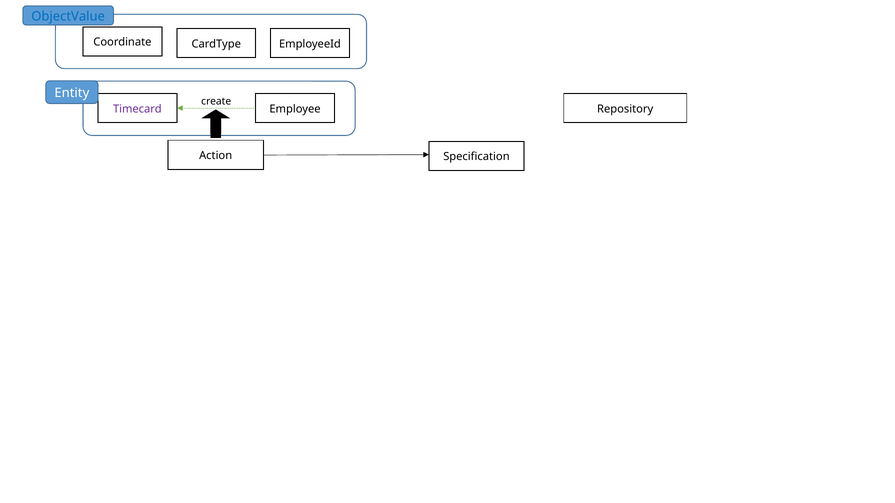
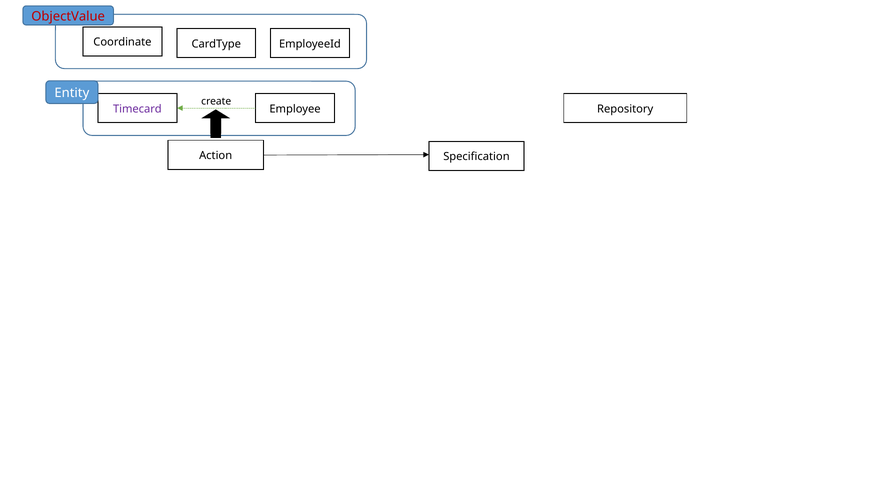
ObjectValue colour: blue -> red
